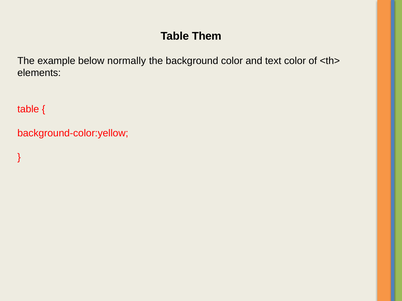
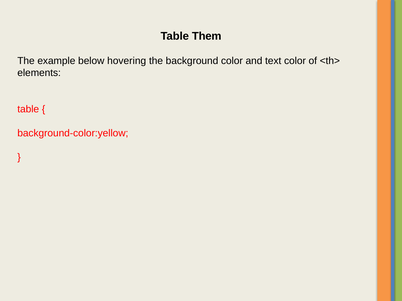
normally: normally -> hovering
